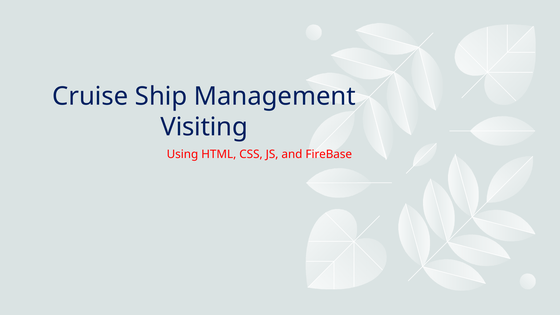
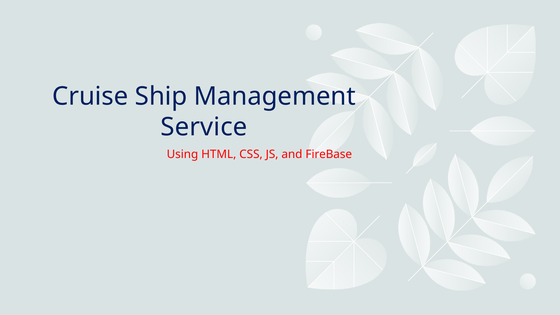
Visiting: Visiting -> Service
